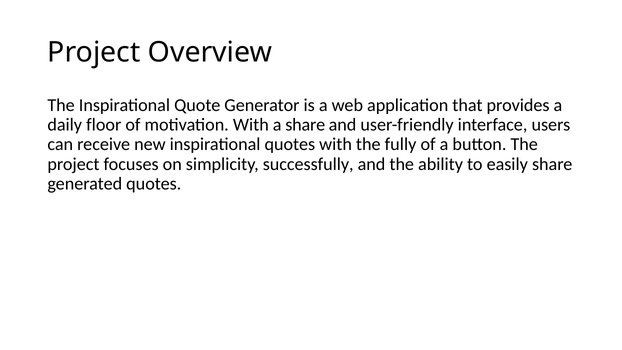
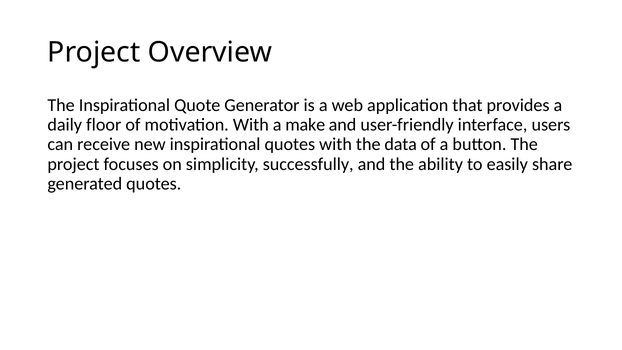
a share: share -> make
fully: fully -> data
